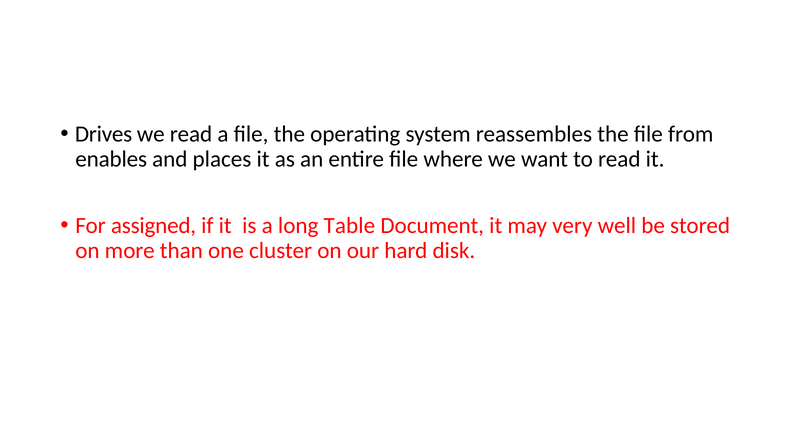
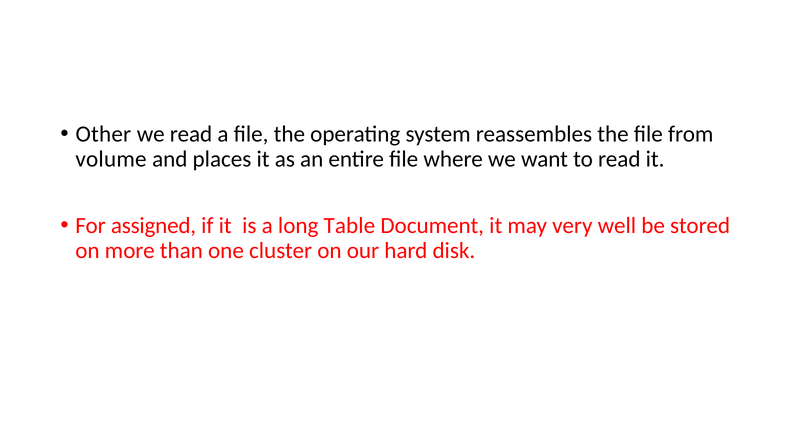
Drives: Drives -> Other
enables: enables -> volume
